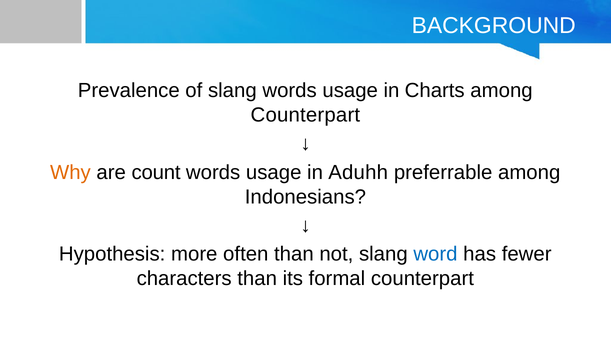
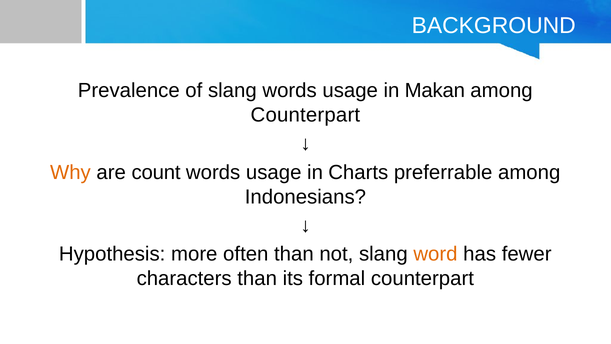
Charts: Charts -> Makan
Aduhh: Aduhh -> Charts
word colour: blue -> orange
